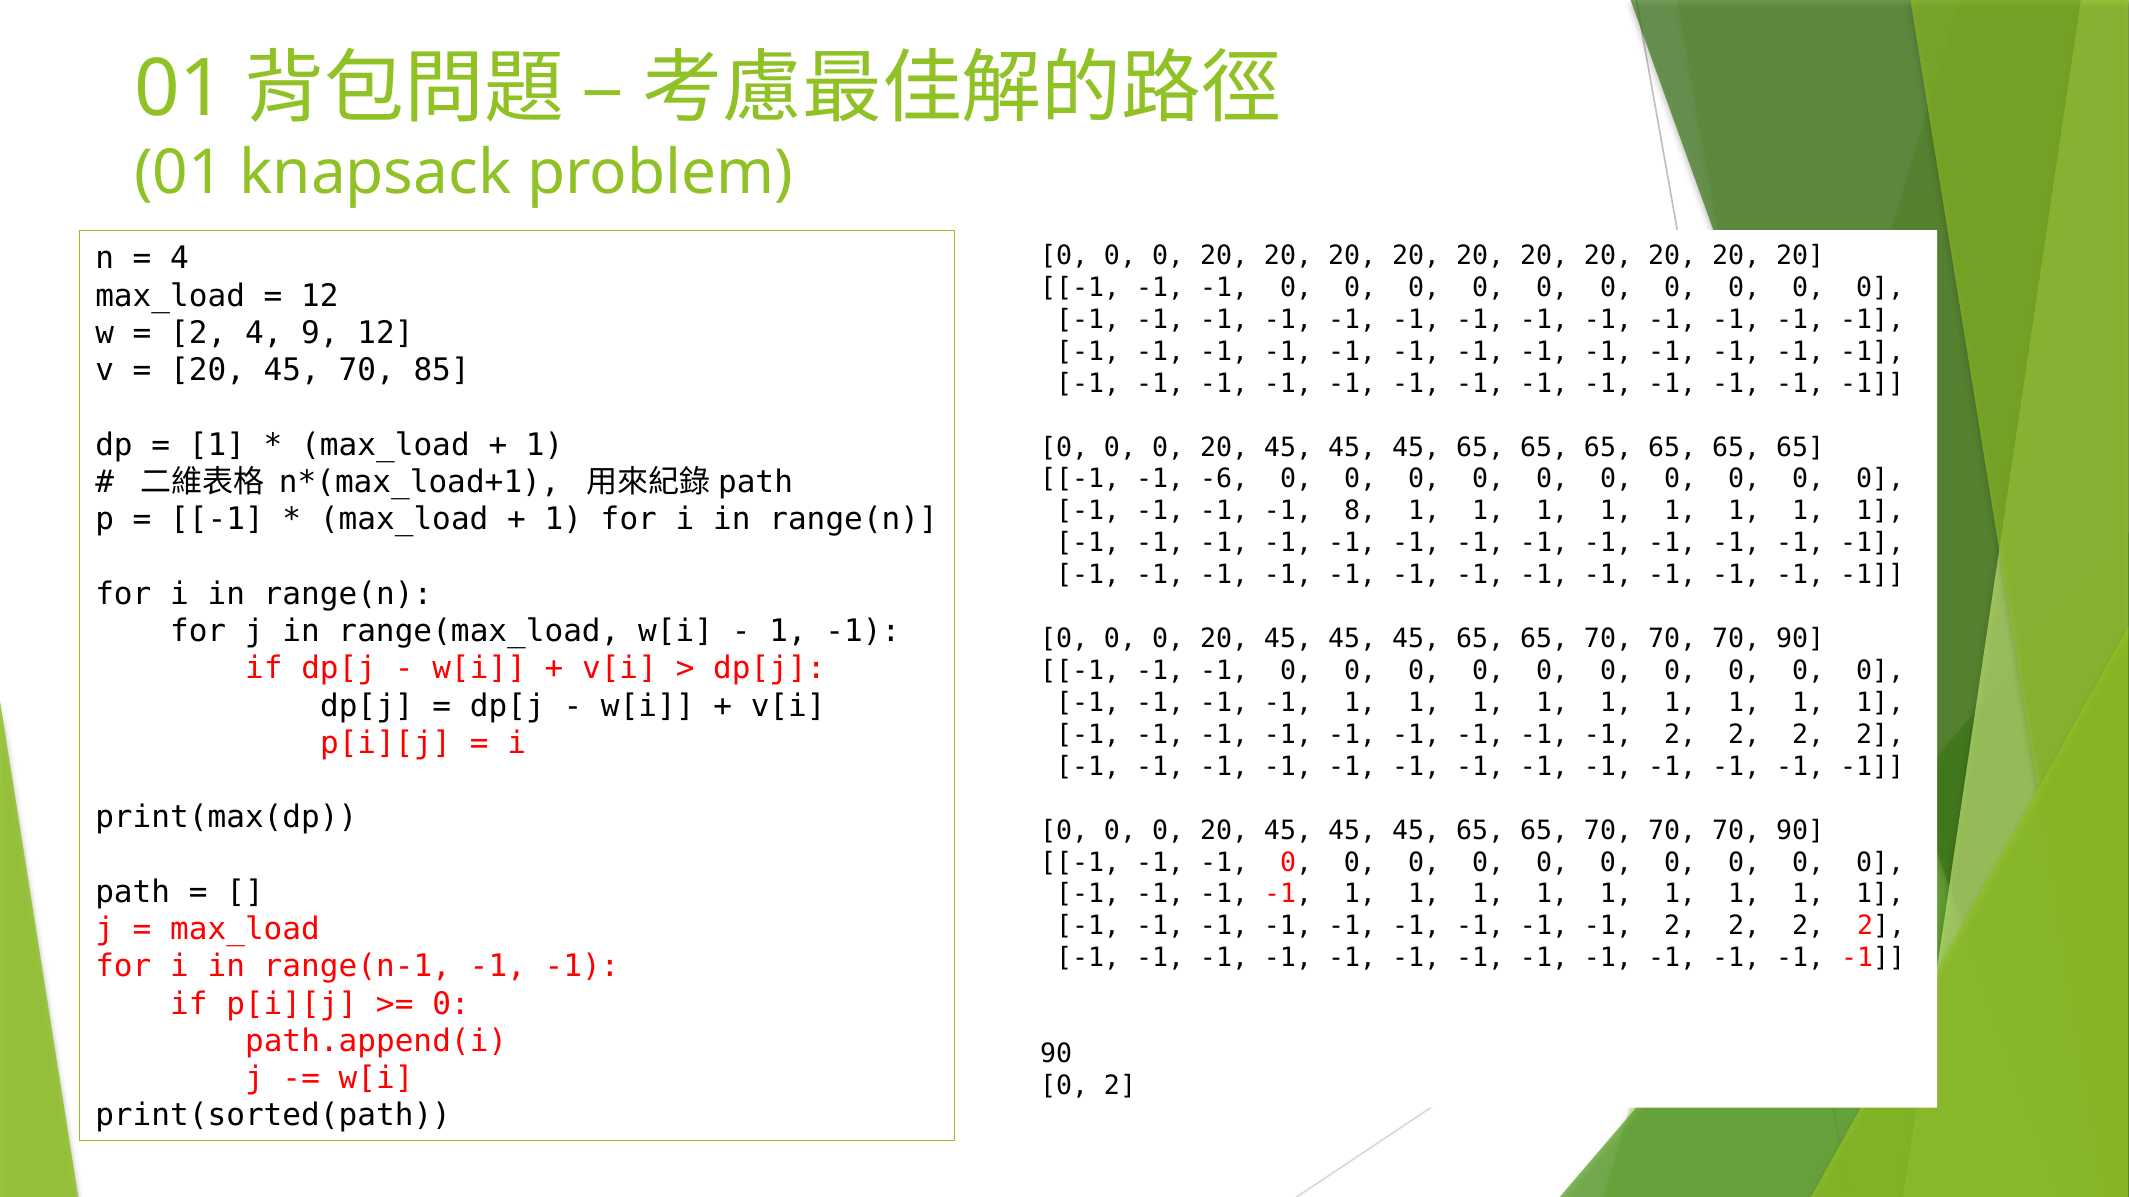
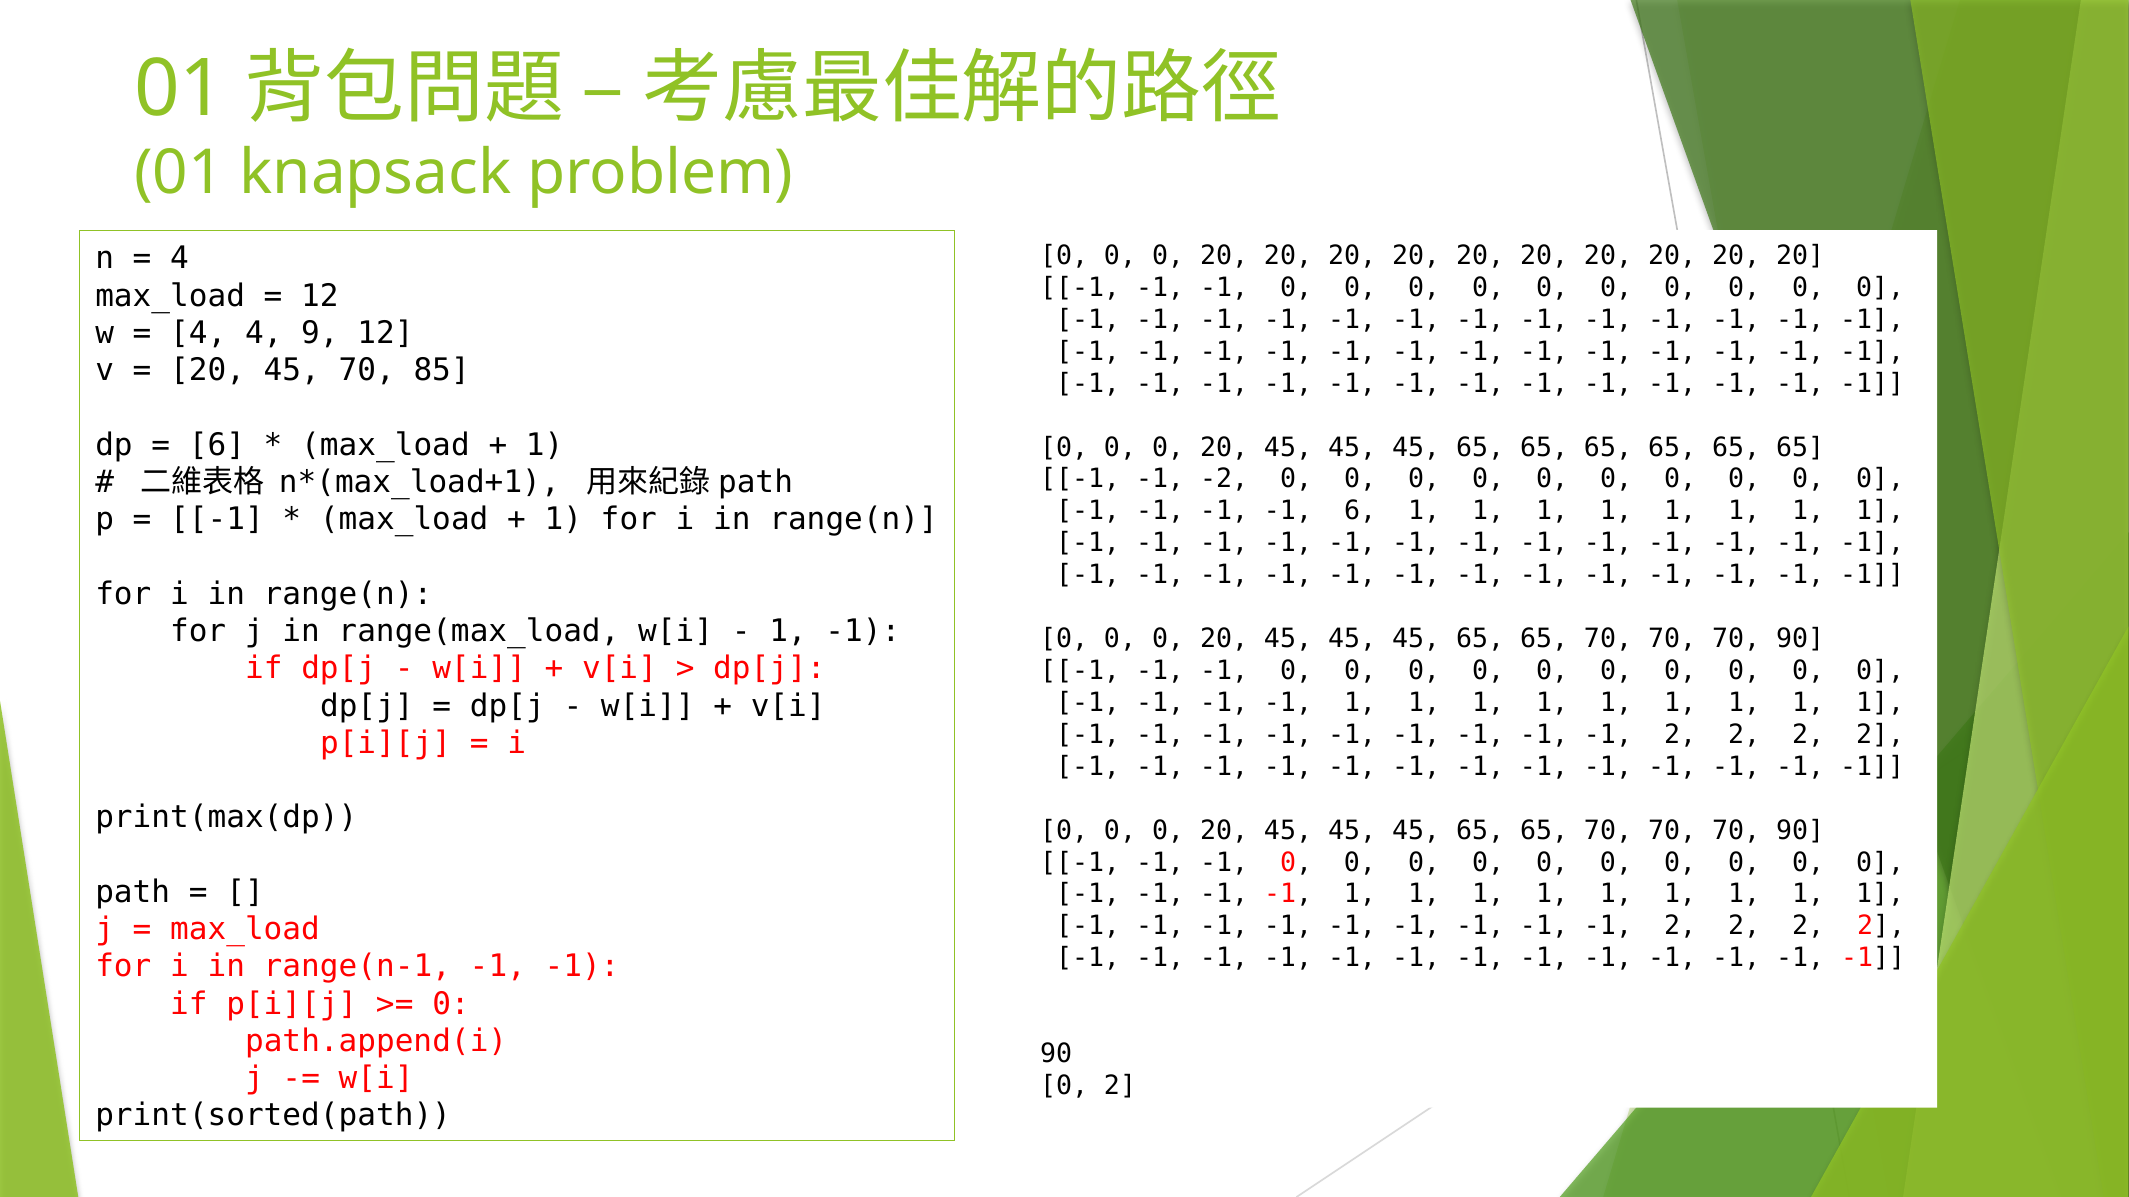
2 at (198, 333): 2 -> 4
1 at (217, 445): 1 -> 6
-6: -6 -> -2
-1 8: 8 -> 6
